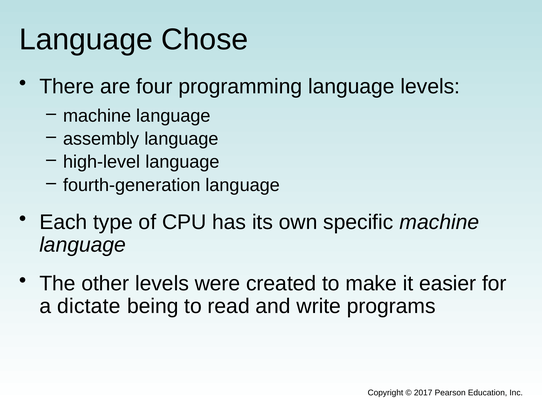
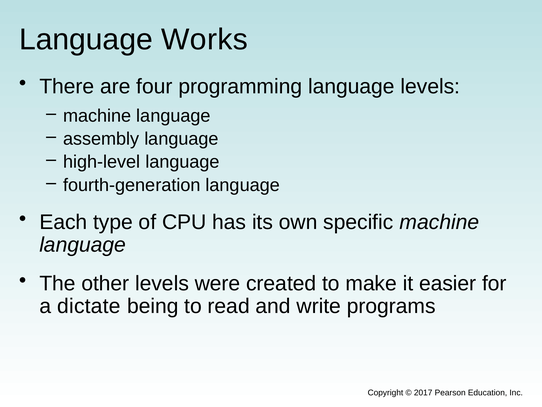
Chose: Chose -> Works
